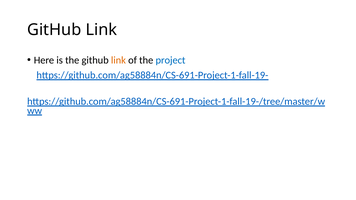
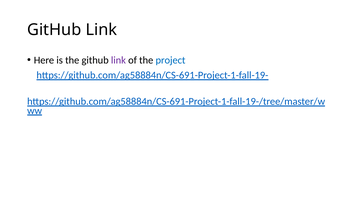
link at (118, 60) colour: orange -> purple
